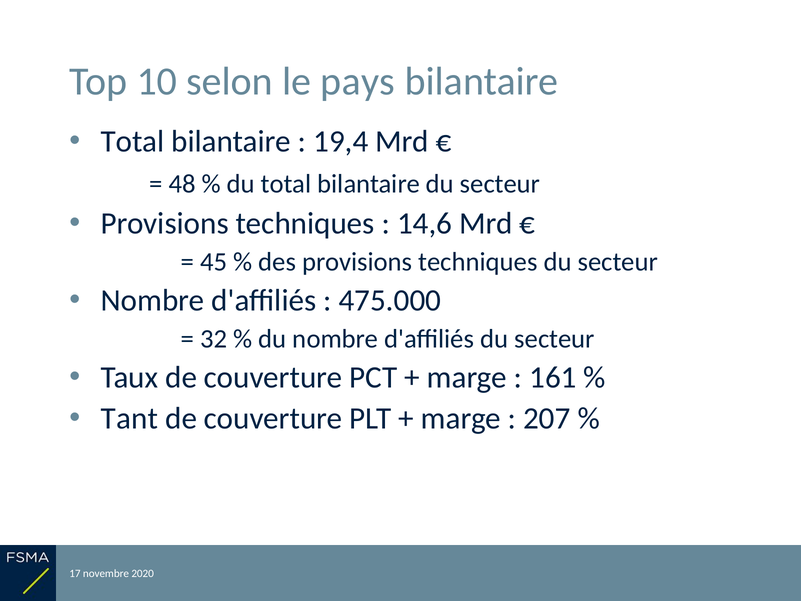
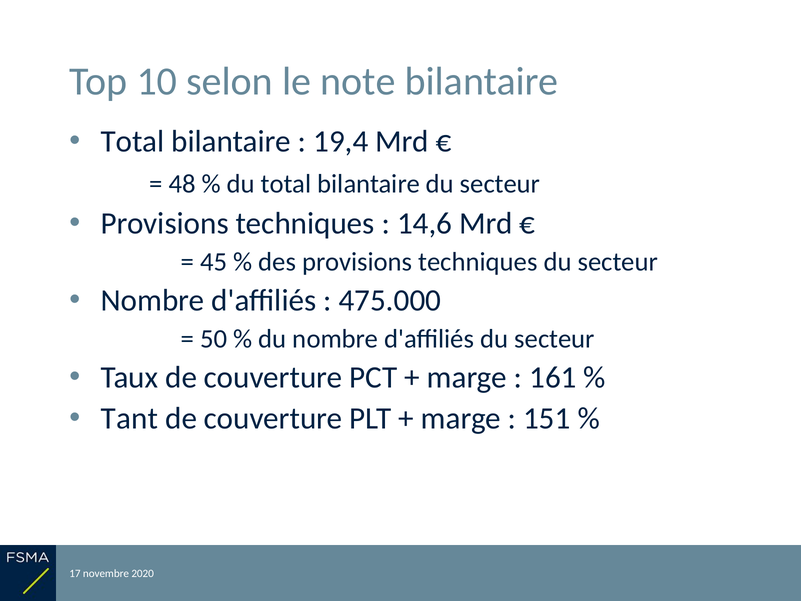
pays: pays -> note
32: 32 -> 50
207: 207 -> 151
